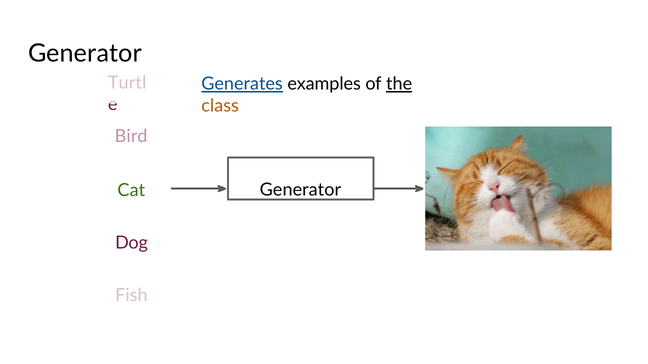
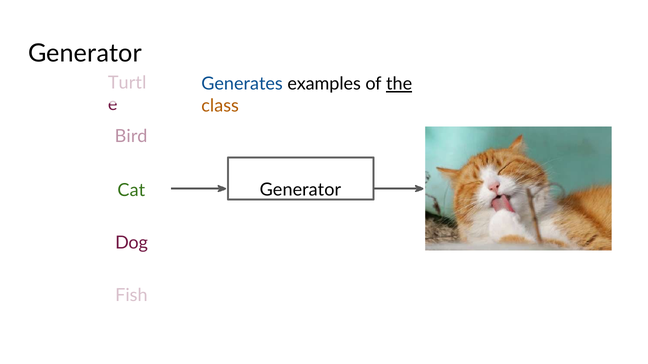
Generates underline: present -> none
